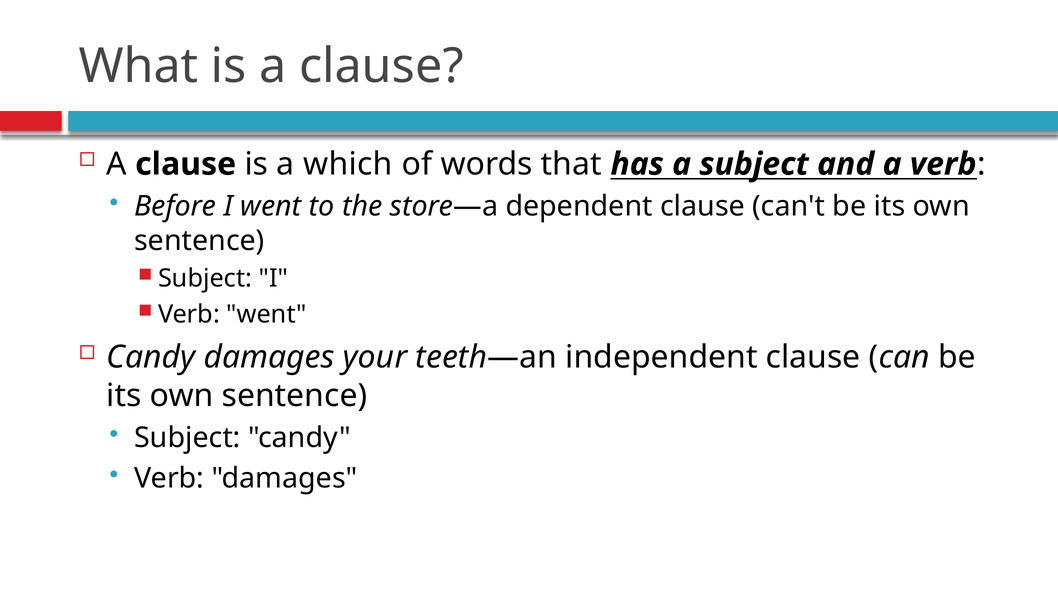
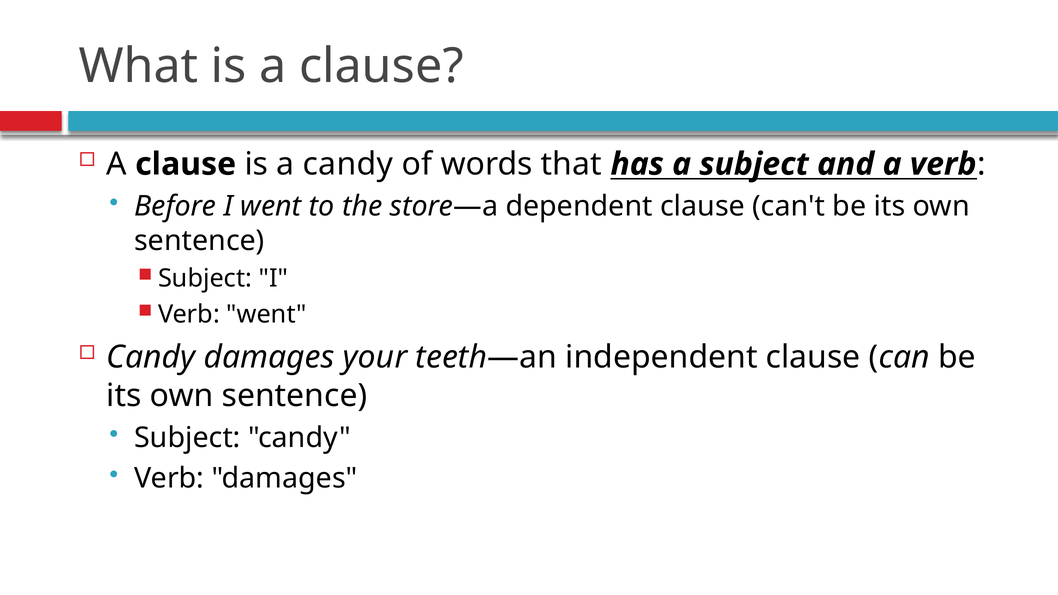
a which: which -> candy
